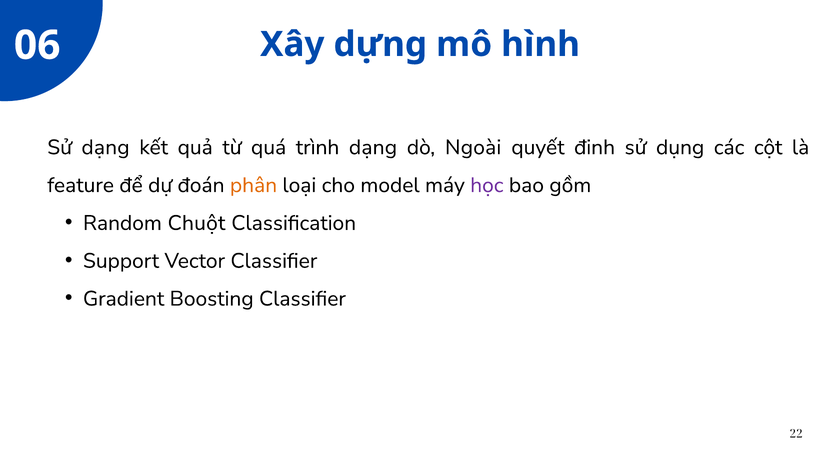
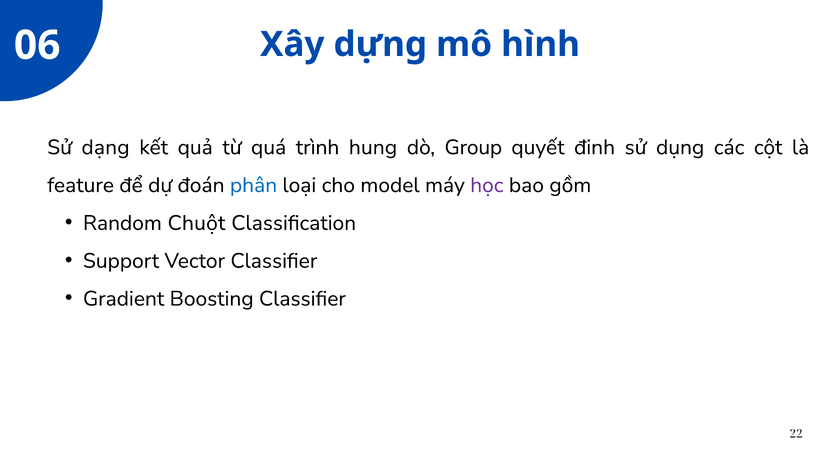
trình dạng: dạng -> hung
Ngoài: Ngoài -> Group
phân colour: orange -> blue
